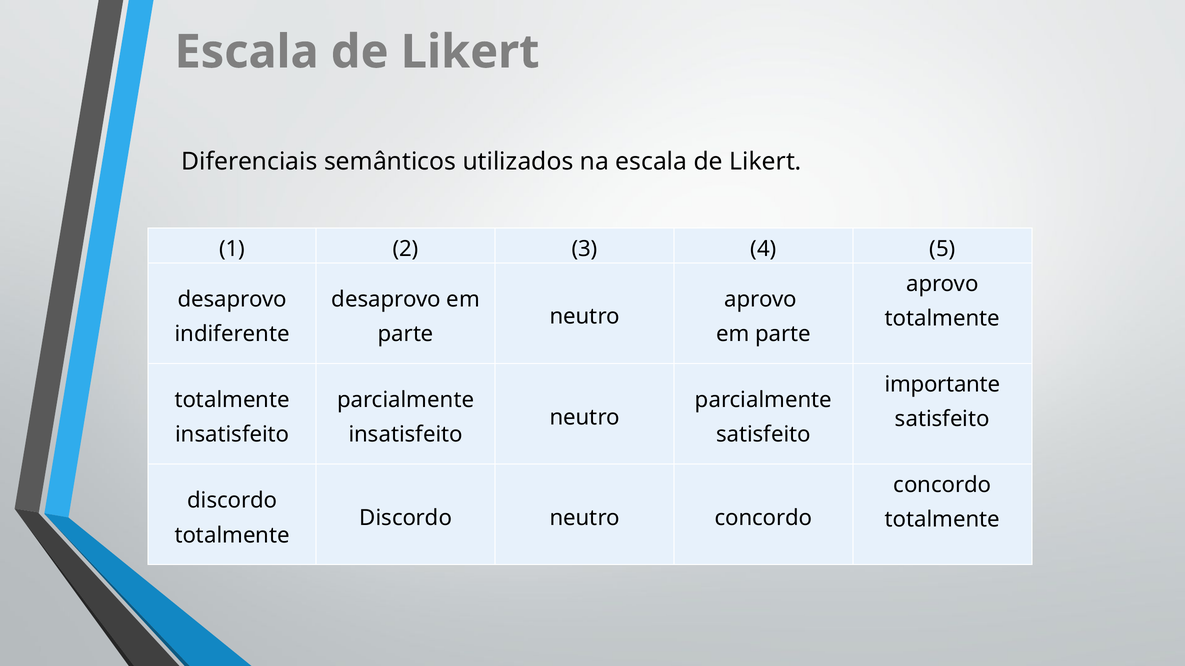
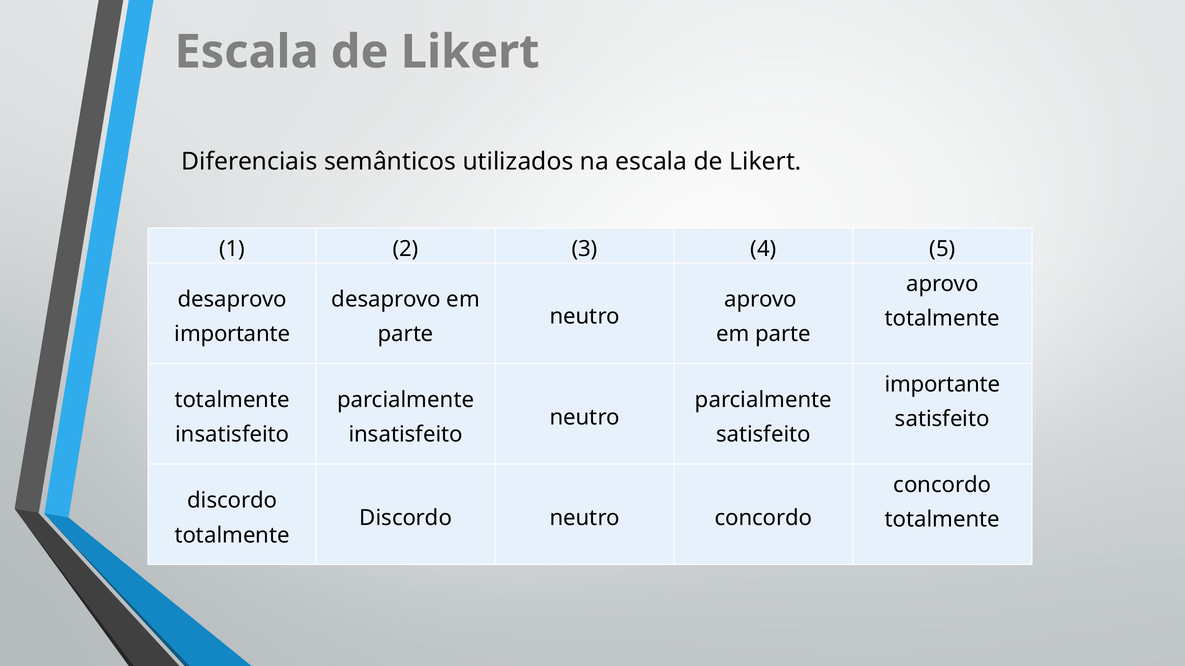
indiferente at (232, 334): indiferente -> importante
